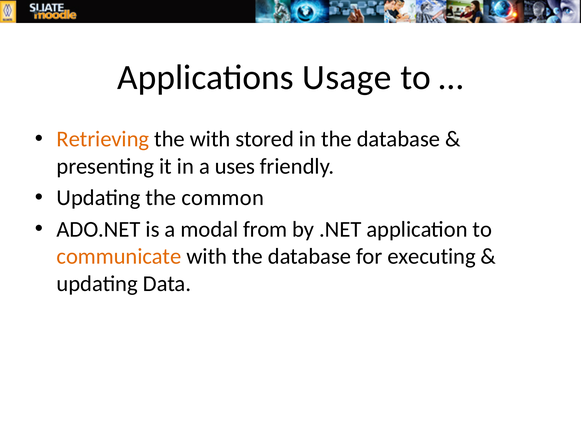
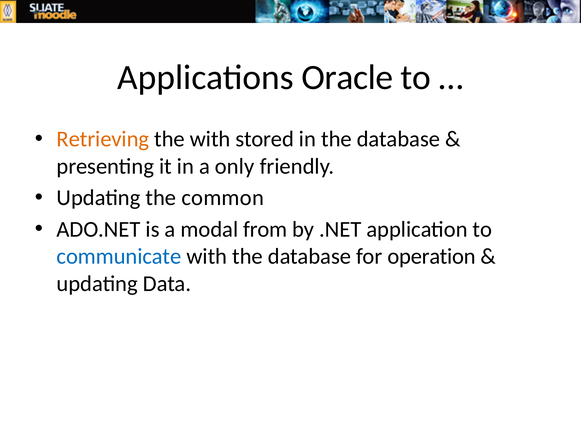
Usage: Usage -> Oracle
uses: uses -> only
communicate colour: orange -> blue
executing: executing -> operation
